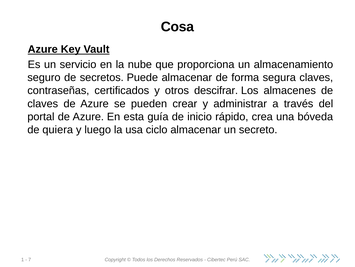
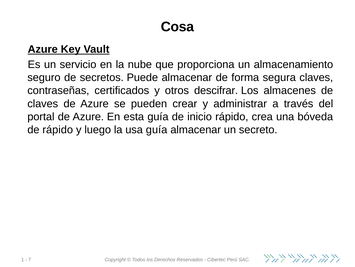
de quiera: quiera -> rápido
usa ciclo: ciclo -> guía
